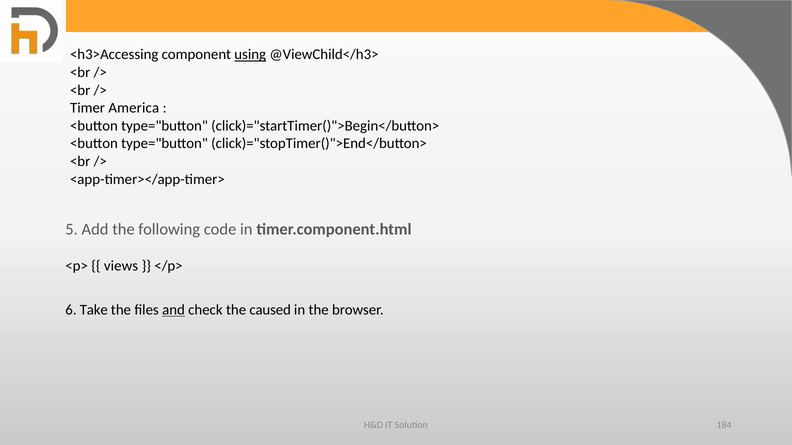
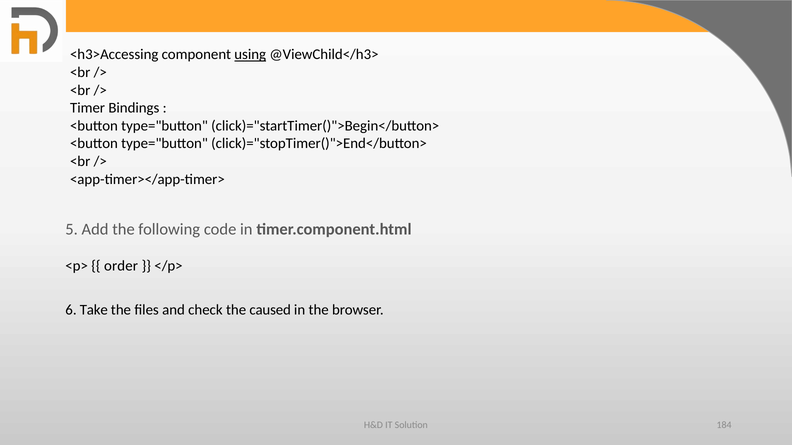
America: America -> Bindings
views: views -> order
and underline: present -> none
